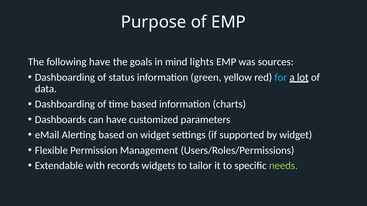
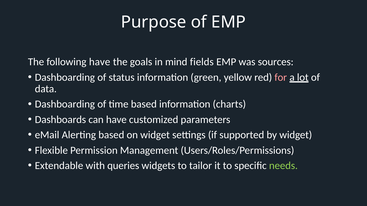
lights: lights -> fields
for colour: light blue -> pink
records: records -> queries
